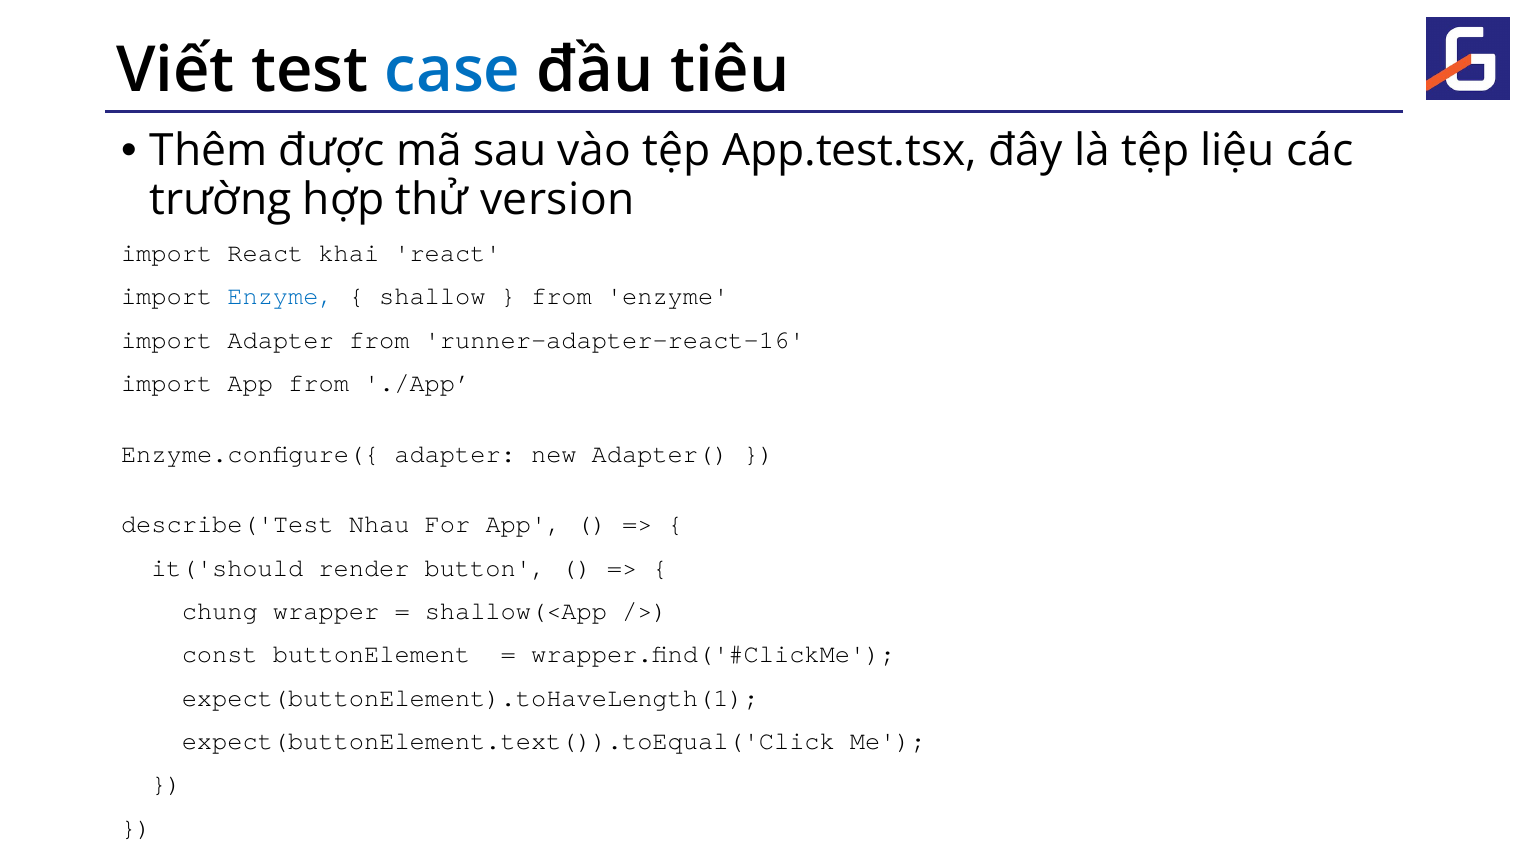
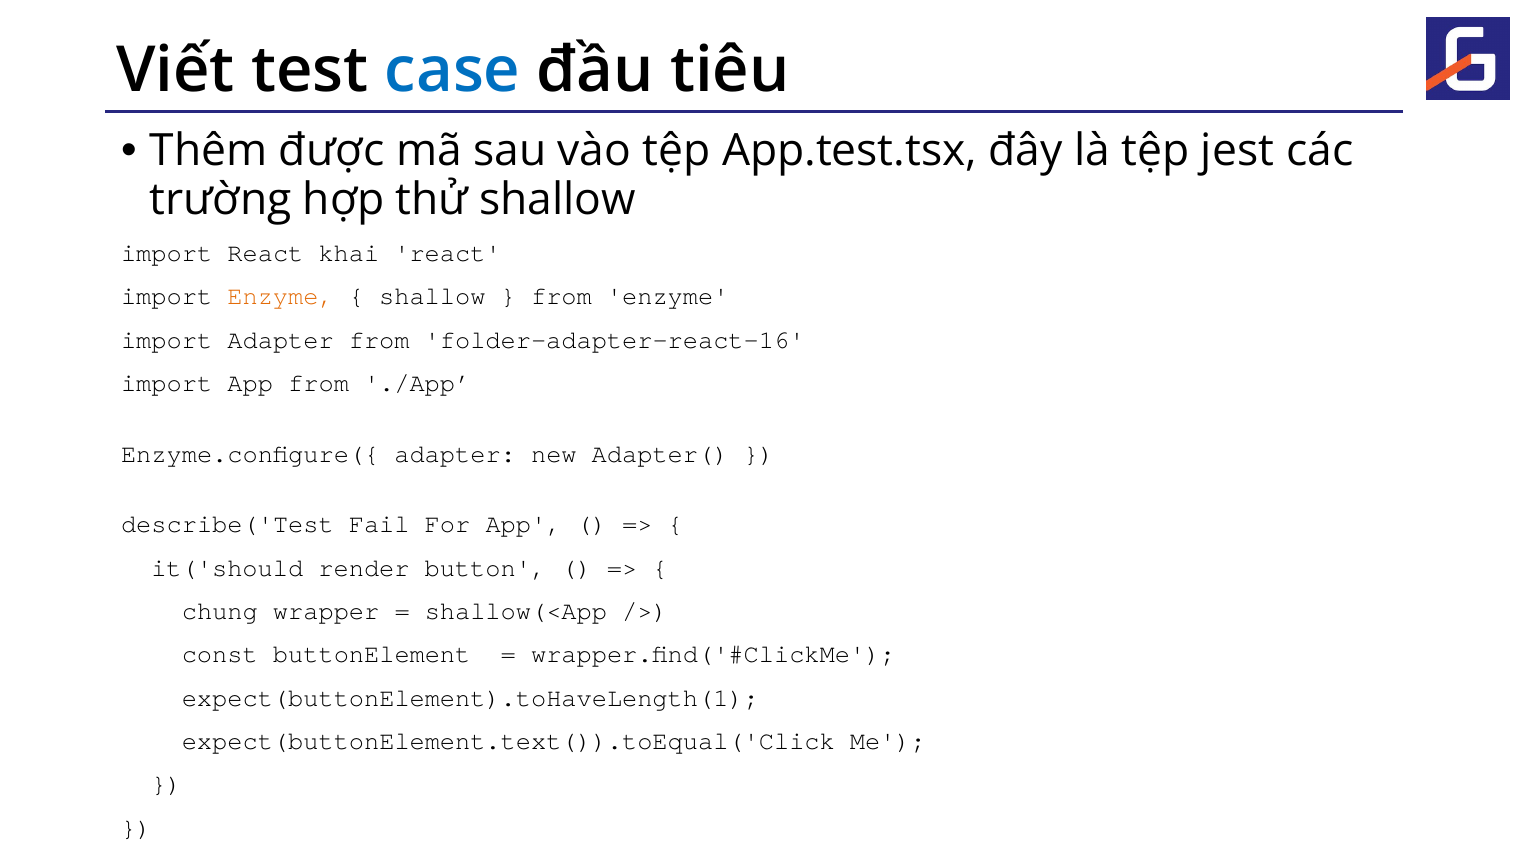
liệu: liệu -> jest
thử version: version -> shallow
Enzyme at (281, 296) colour: blue -> orange
runner-adapter-react-16: runner-adapter-react-16 -> folder-adapter-react-16
Nhau: Nhau -> Fail
